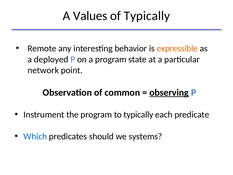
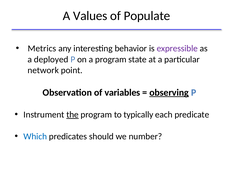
of Typically: Typically -> Populate
Remote: Remote -> Metrics
expressible colour: orange -> purple
common: common -> variables
the underline: none -> present
systems: systems -> number
